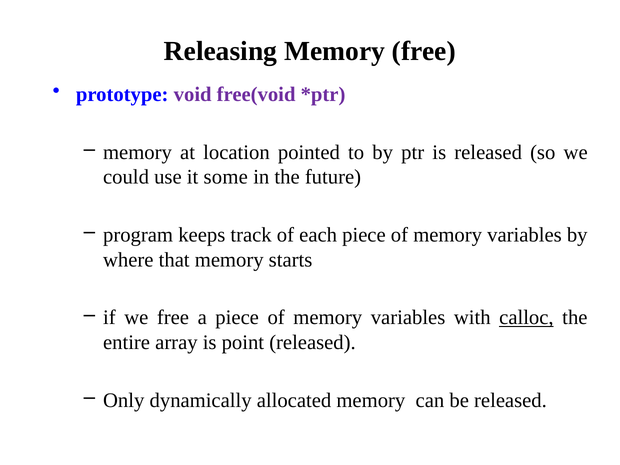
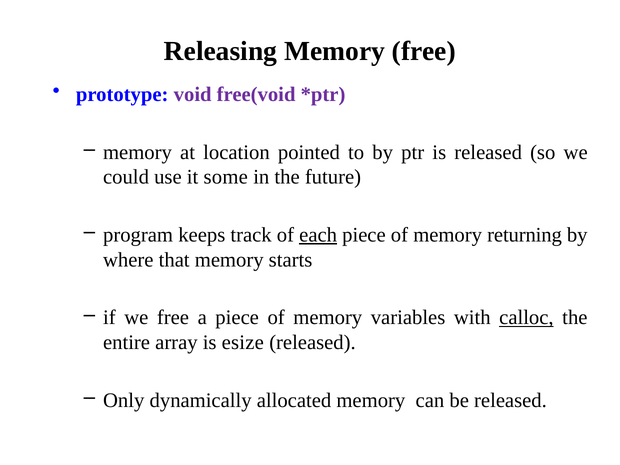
each underline: none -> present
variables at (524, 235): variables -> returning
point: point -> esize
